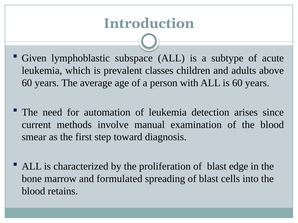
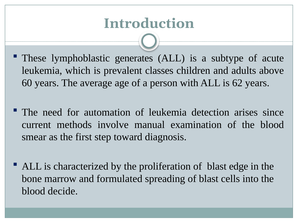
Given: Given -> These
subspace: subspace -> generates
is 60: 60 -> 62
retains: retains -> decide
